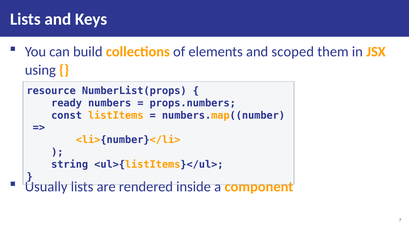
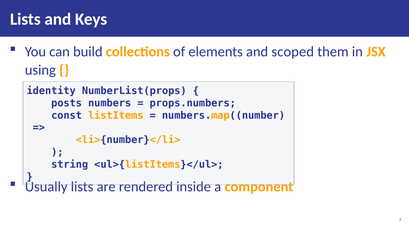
resource: resource -> identity
ready: ready -> posts
